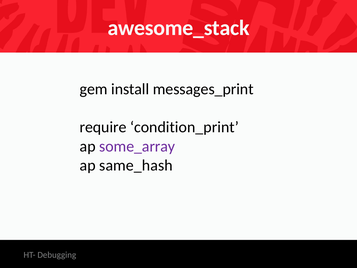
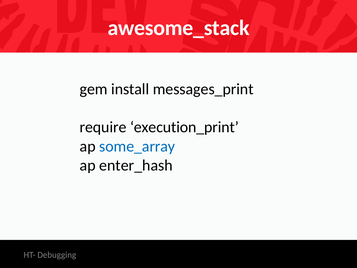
condition_print: condition_print -> execution_print
some_array colour: purple -> blue
same_hash: same_hash -> enter_hash
